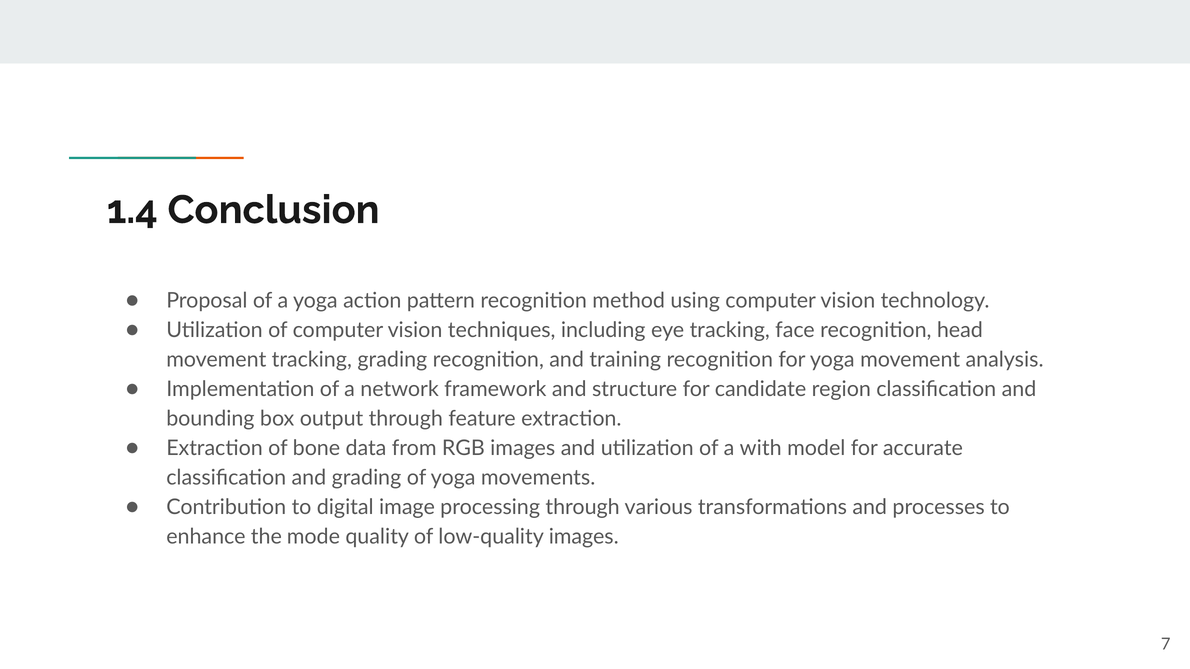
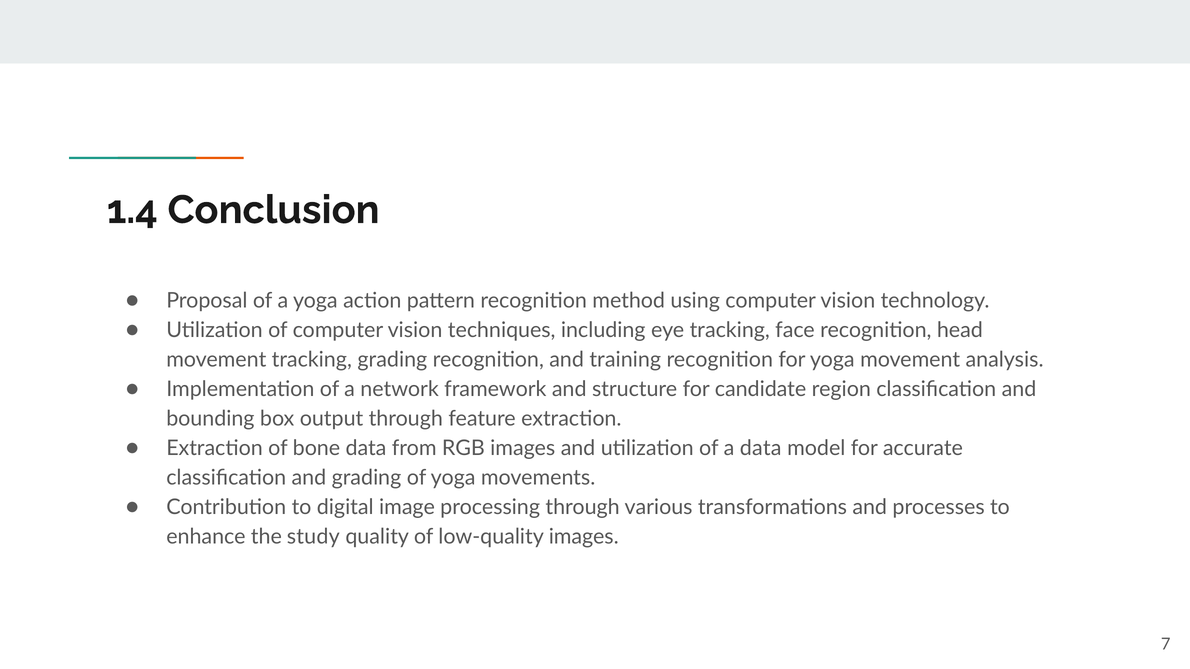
a with: with -> data
mode: mode -> study
